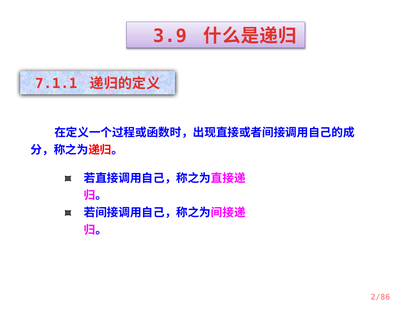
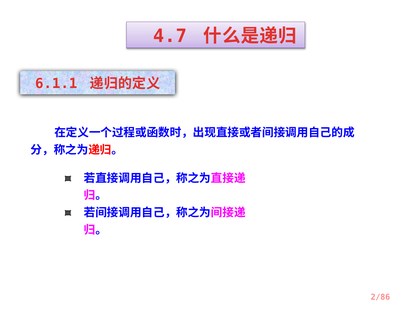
3.9: 3.9 -> 4.7
7.1.1: 7.1.1 -> 6.1.1
